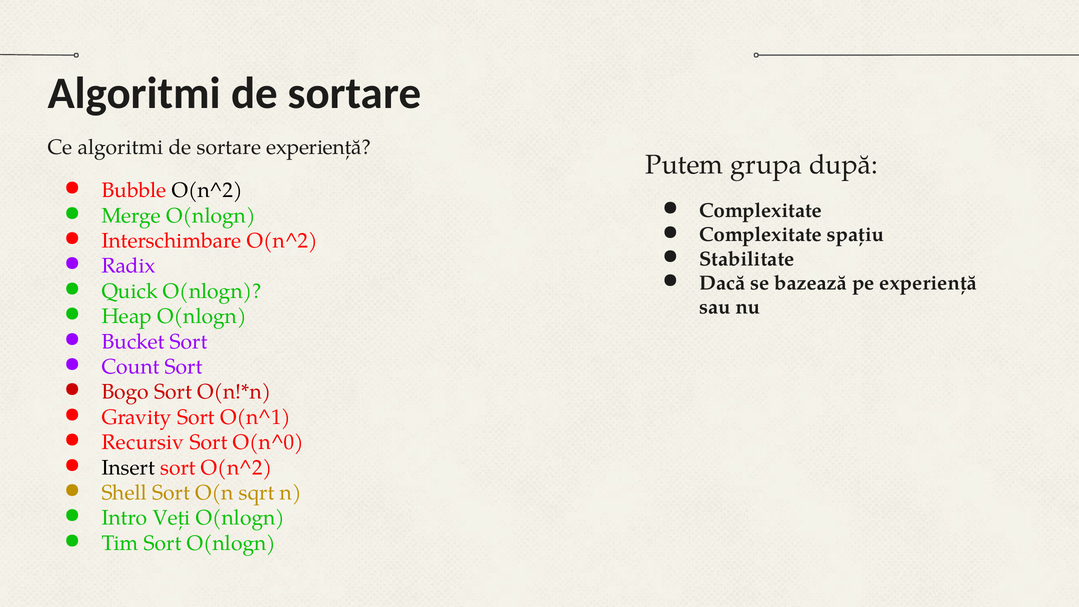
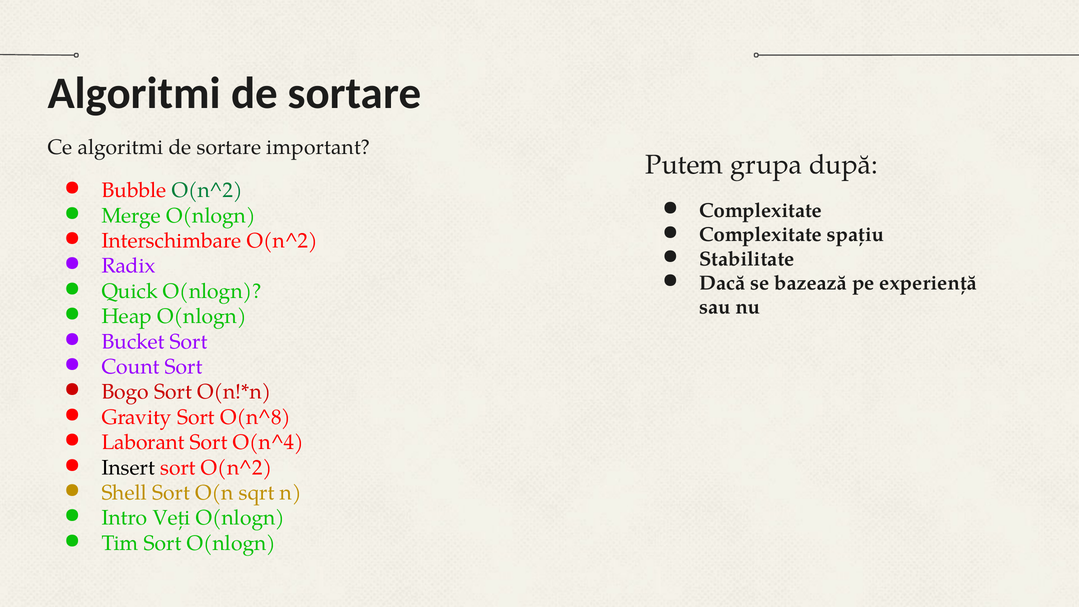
sortare experiență: experiență -> important
O(n^2 at (207, 190) colour: black -> green
O(n^1: O(n^1 -> O(n^8
Recursiv: Recursiv -> Laborant
O(n^0: O(n^0 -> O(n^4
